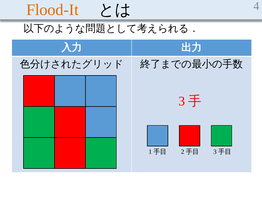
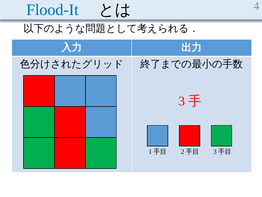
Flood-It colour: orange -> blue
